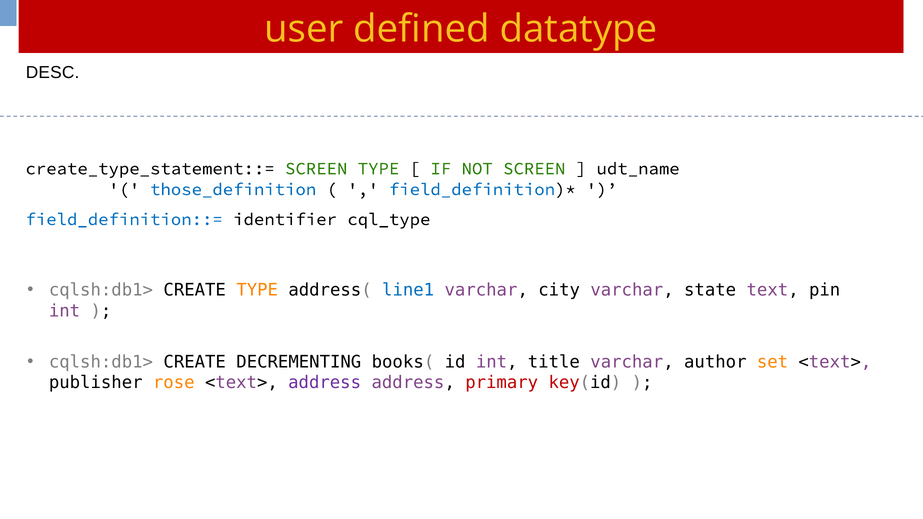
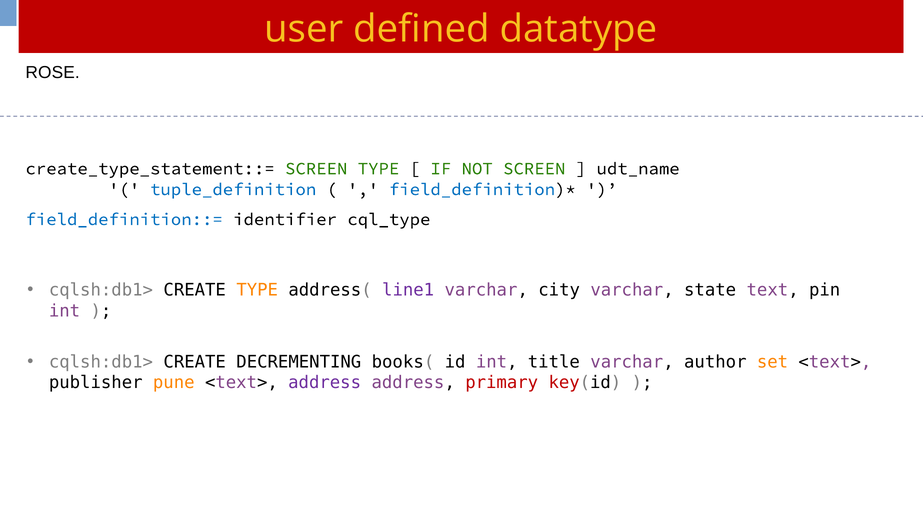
DESC: DESC -> ROSE
those_definition: those_definition -> tuple_definition
line1 colour: blue -> purple
rose: rose -> pune
